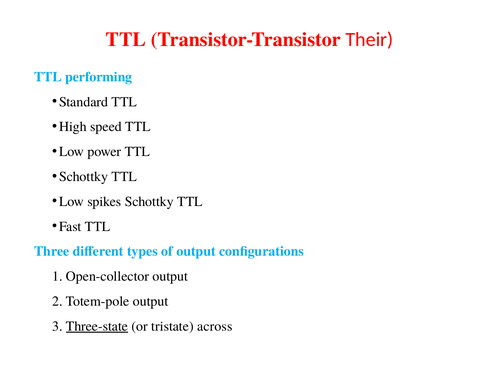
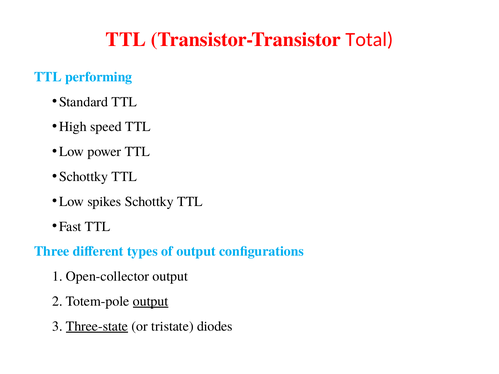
Their: Their -> Total
output at (151, 301) underline: none -> present
across: across -> diodes
